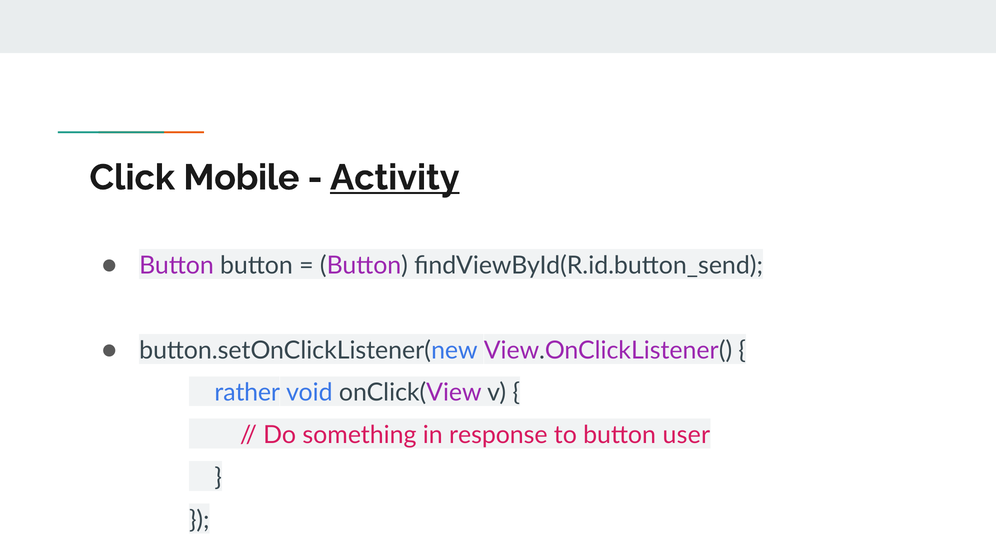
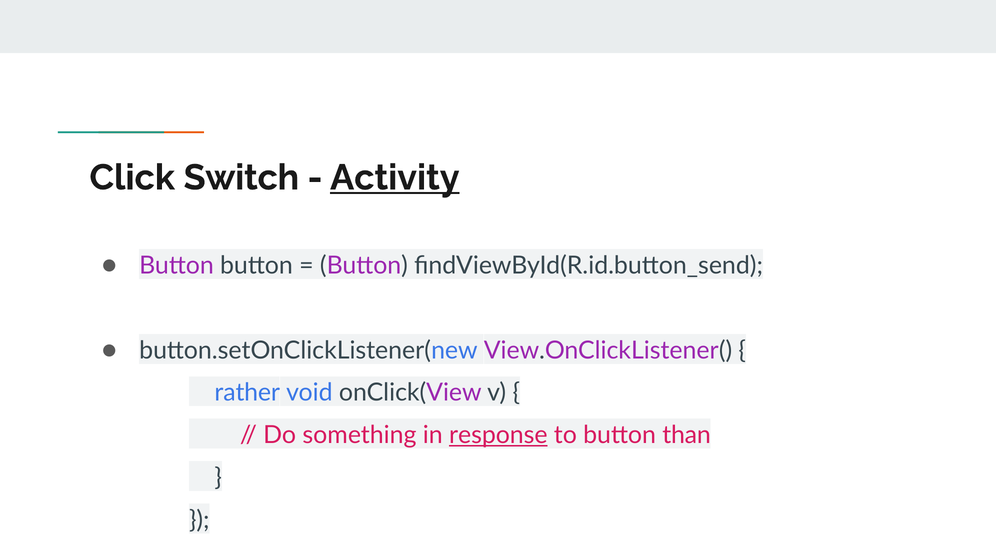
Mobile: Mobile -> Switch
response underline: none -> present
user: user -> than
